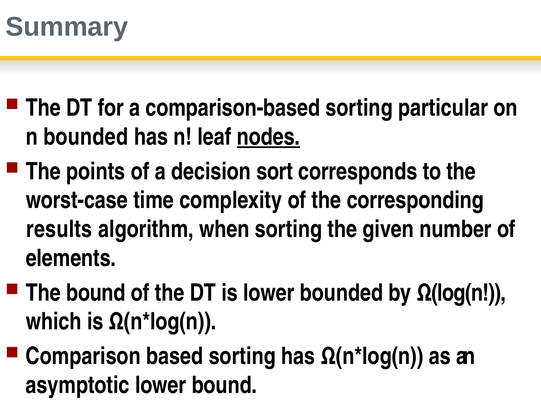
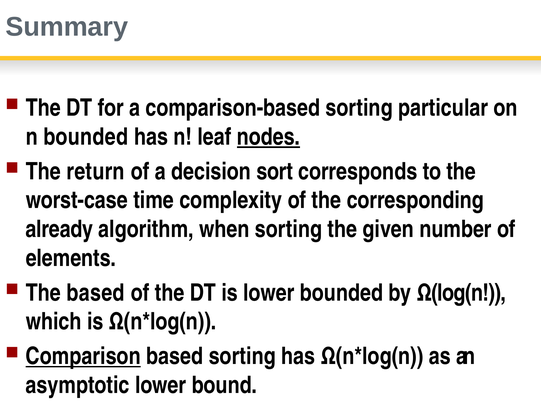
points: points -> return
results: results -> already
The bound: bound -> based
Comparison underline: none -> present
